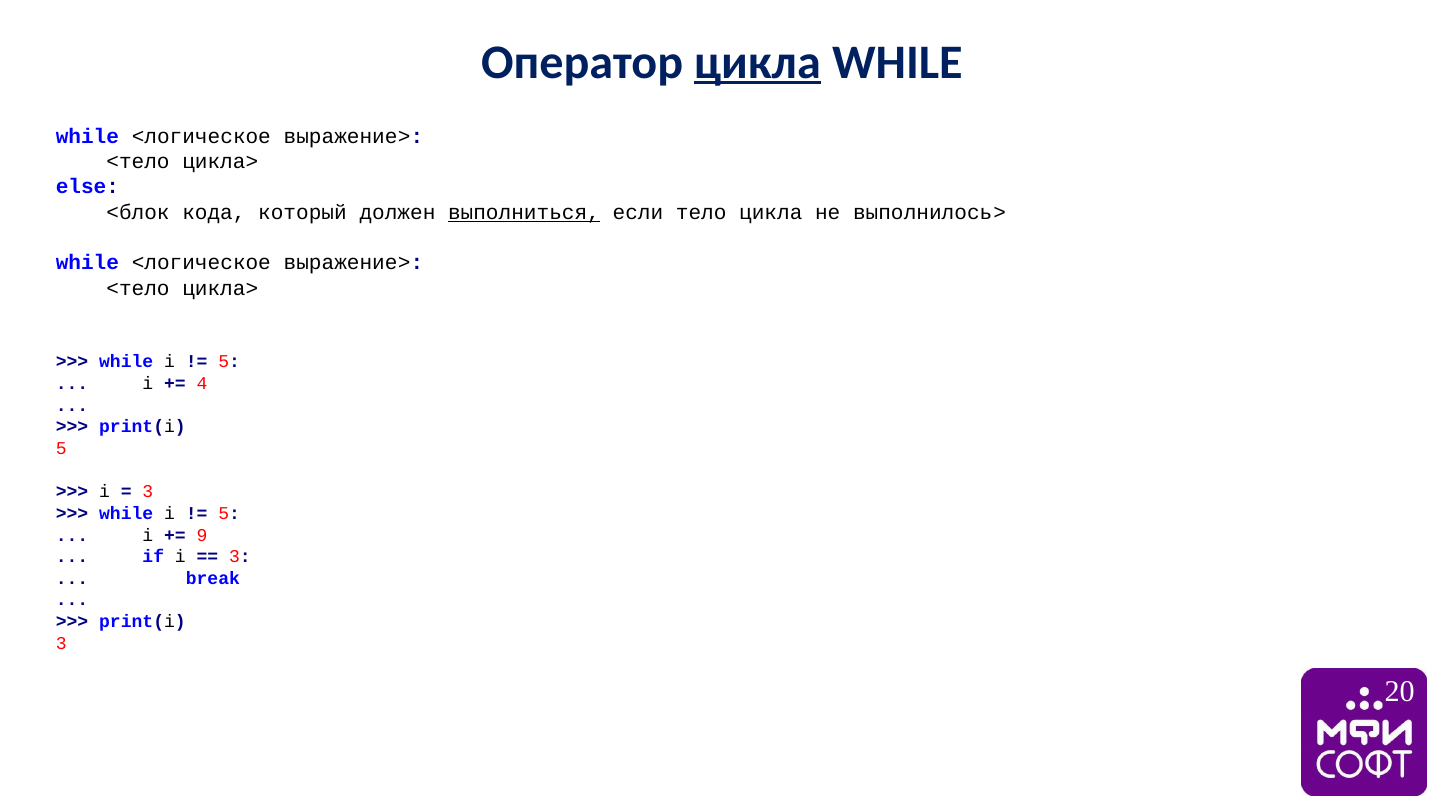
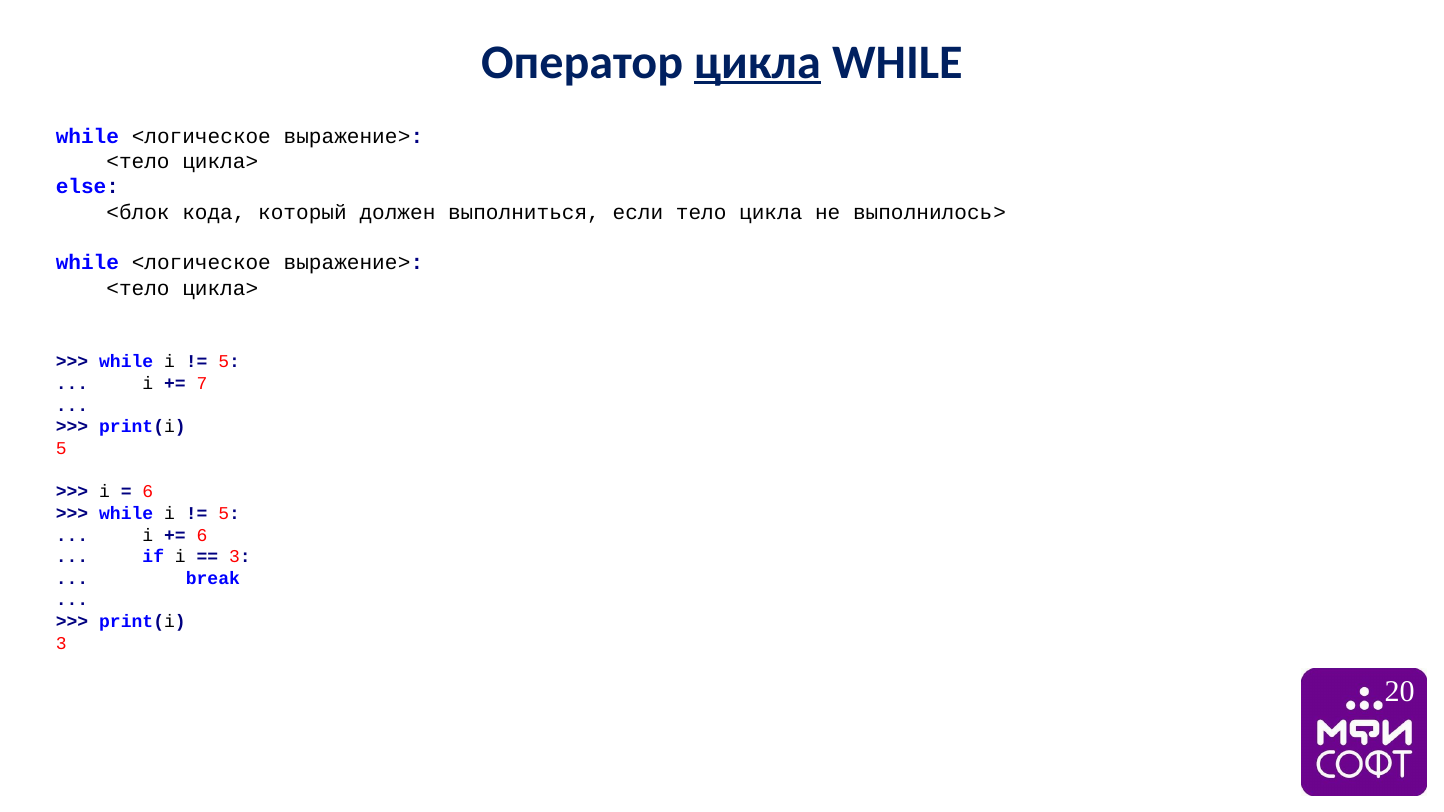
выполниться underline: present -> none
4: 4 -> 7
3 at (148, 492): 3 -> 6
9 at (202, 535): 9 -> 6
